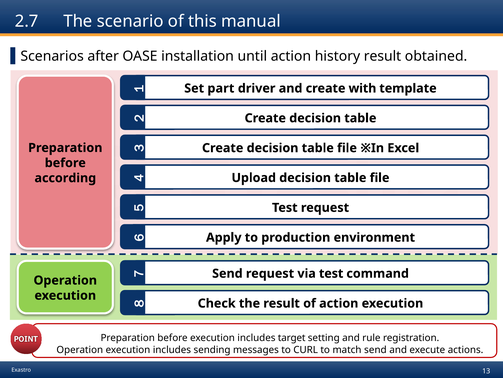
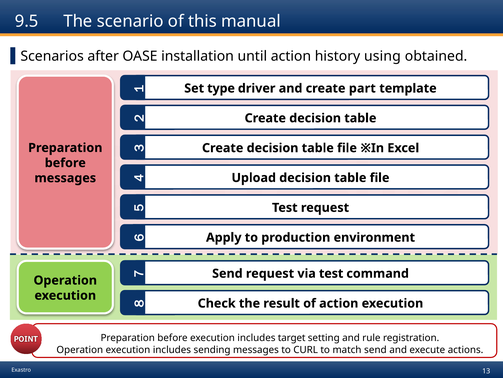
2.7: 2.7 -> 9.5
history result: result -> using
part: part -> type
with: with -> part
according at (65, 178): according -> messages
